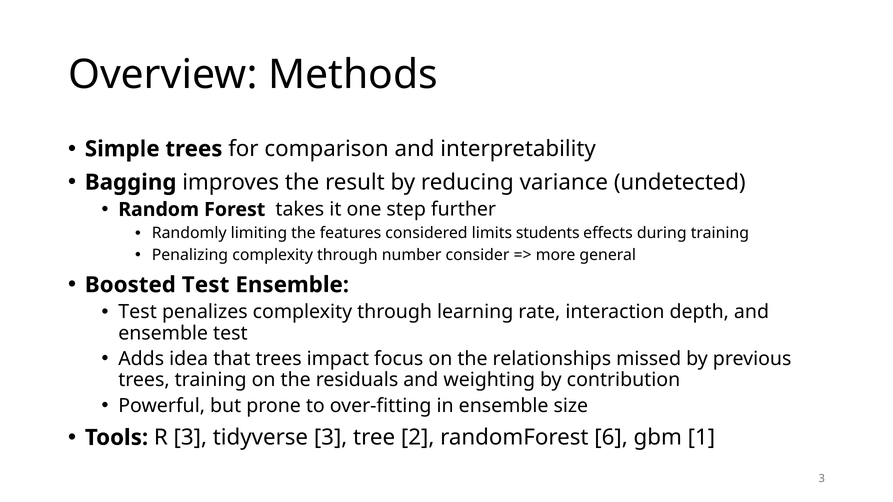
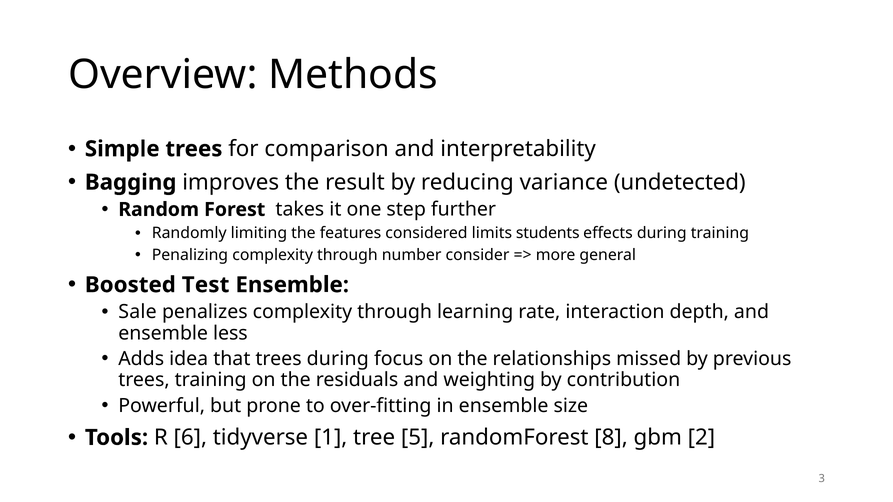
Test at (138, 312): Test -> Sale
ensemble test: test -> less
trees impact: impact -> during
R 3: 3 -> 6
tidyverse 3: 3 -> 1
2: 2 -> 5
6: 6 -> 8
1: 1 -> 2
